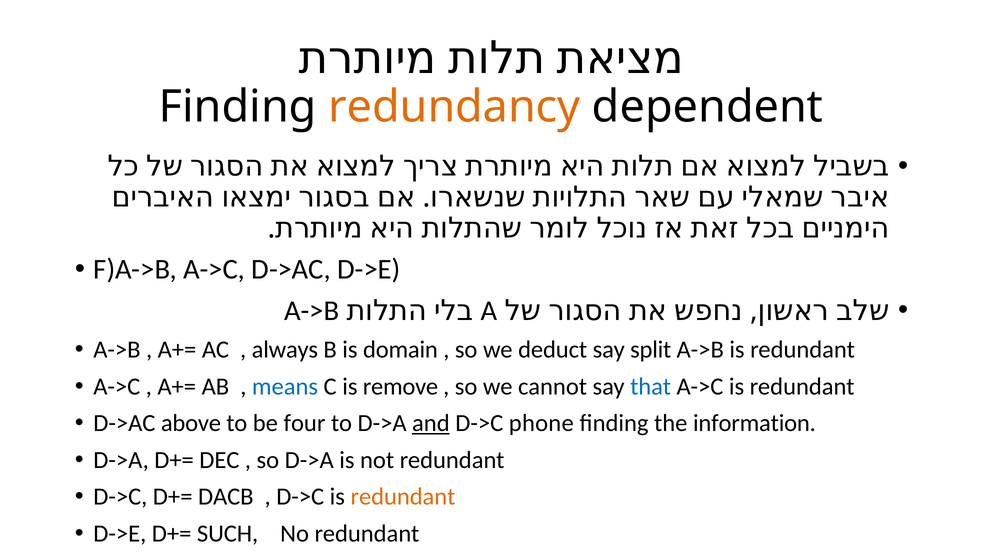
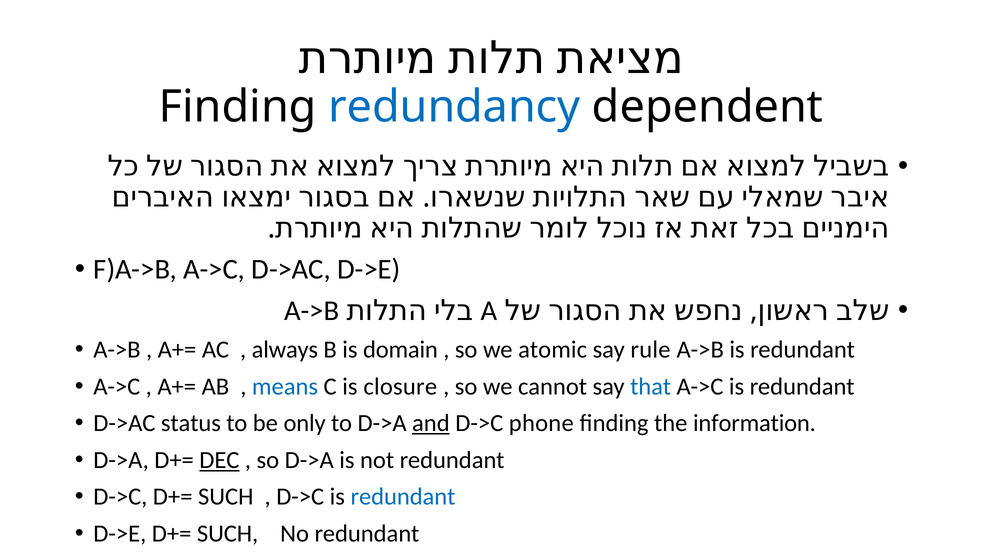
redundancy colour: orange -> blue
deduct: deduct -> atomic
split: split -> rule
remove: remove -> closure
above: above -> status
four: four -> only
DEC underline: none -> present
D->C D+= DACB: DACB -> SUCH
redundant at (403, 497) colour: orange -> blue
